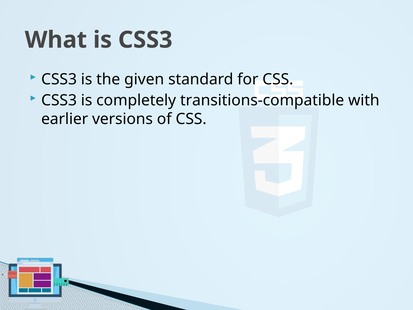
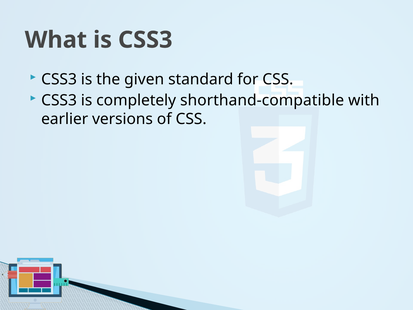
transitions-compatible: transitions-compatible -> shorthand-compatible
